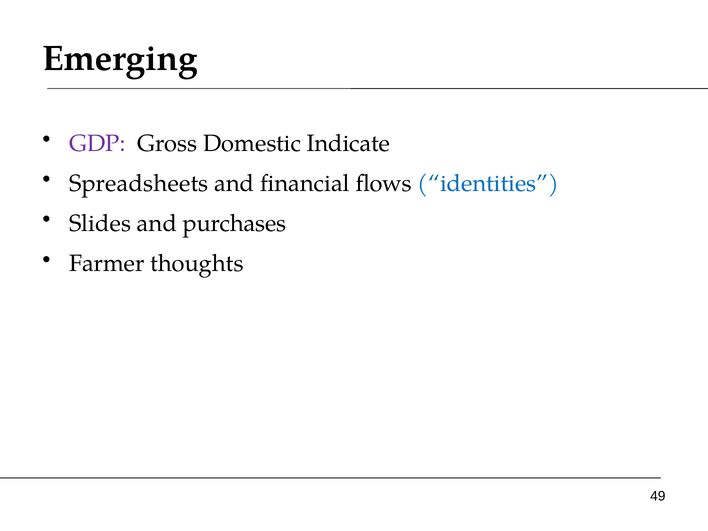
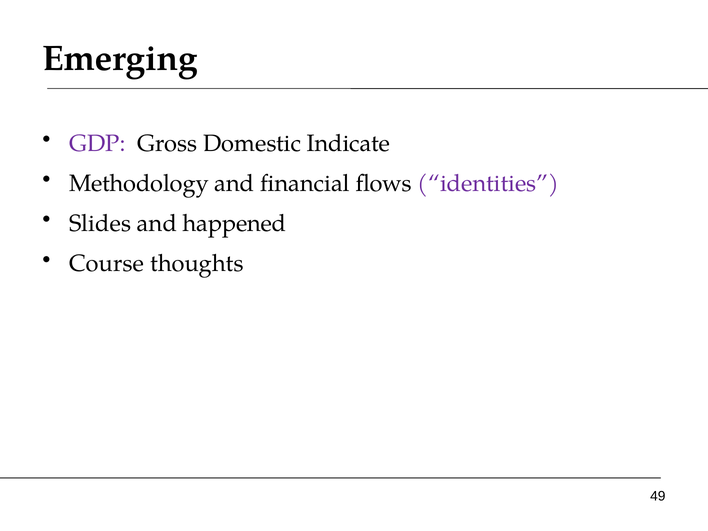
Spreadsheets: Spreadsheets -> Methodology
identities colour: blue -> purple
purchases: purchases -> happened
Farmer: Farmer -> Course
